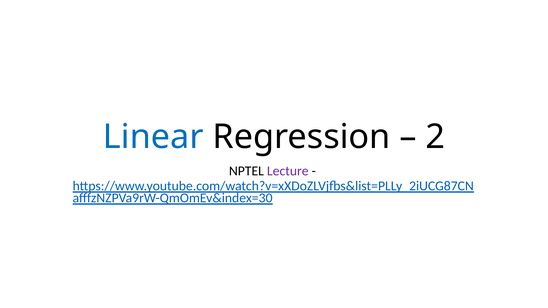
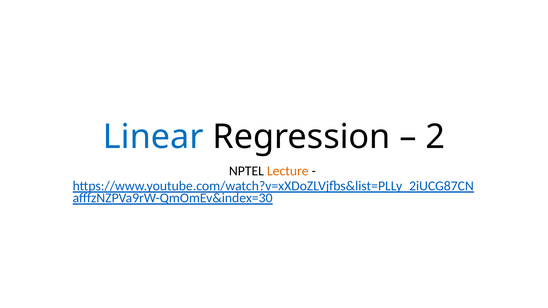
Lecture colour: purple -> orange
